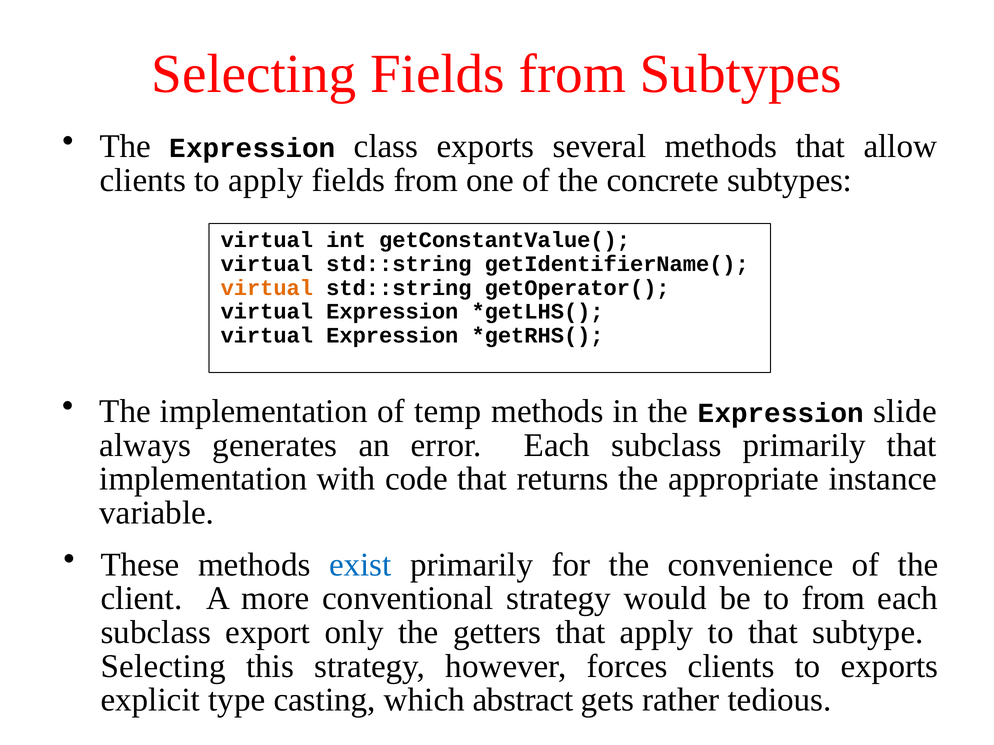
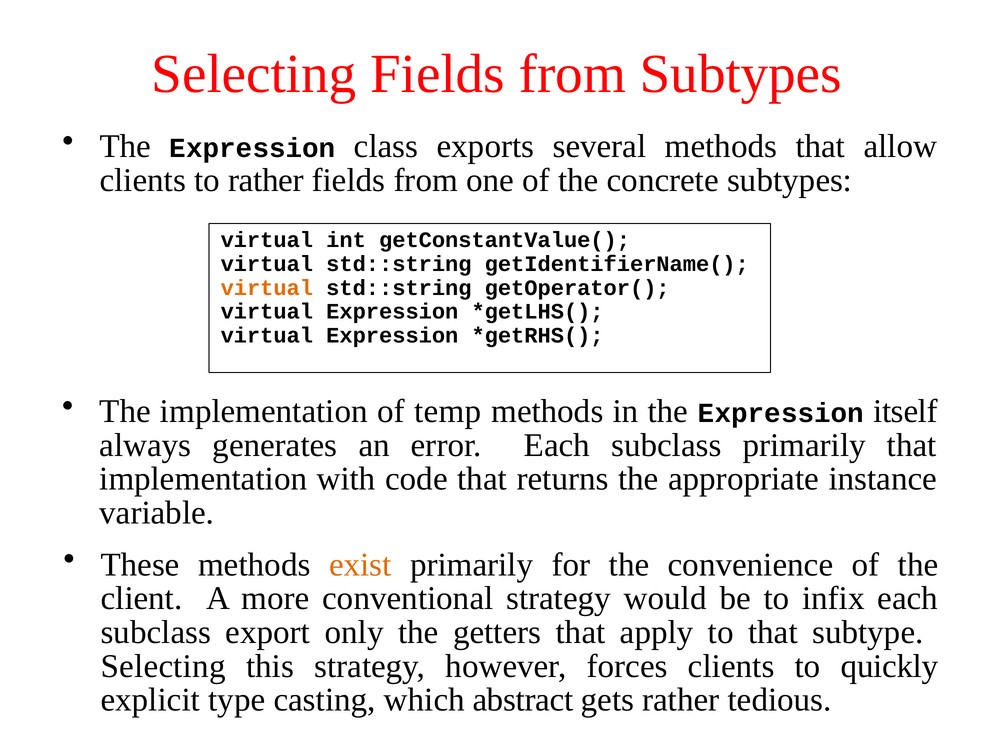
to apply: apply -> rather
slide: slide -> itself
exist colour: blue -> orange
to from: from -> infix
to exports: exports -> quickly
